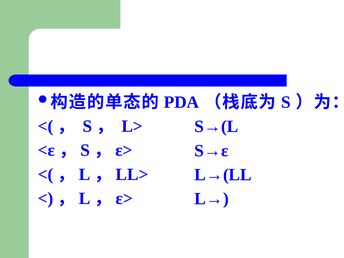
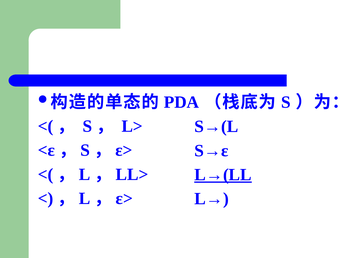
L→(LL underline: none -> present
